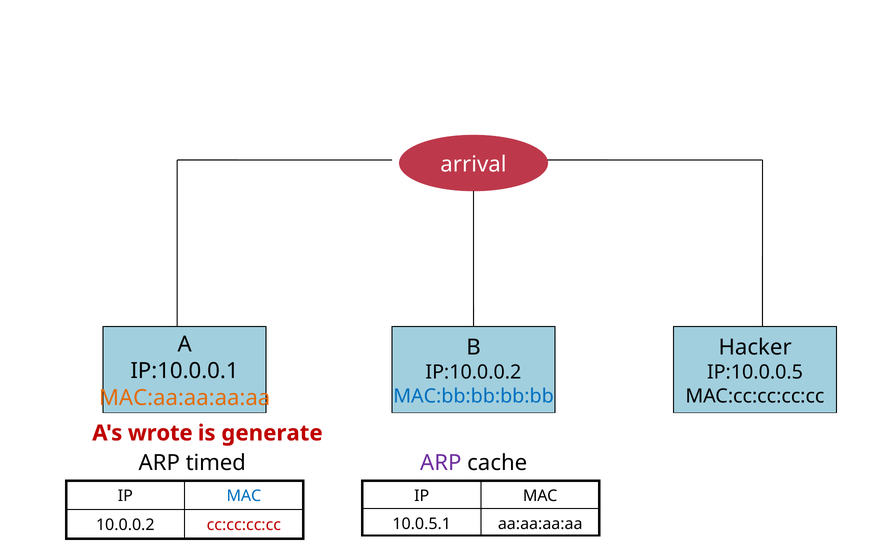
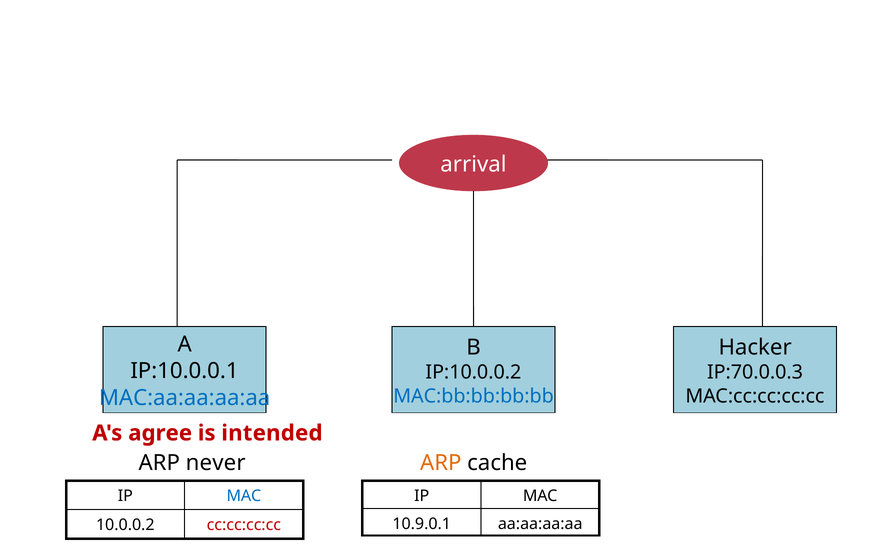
IP:10.0.0.5: IP:10.0.0.5 -> IP:70.0.0.3
MAC:aa:aa:aa:aa colour: orange -> blue
wrote: wrote -> agree
generate: generate -> intended
timed: timed -> never
ARP at (441, 463) colour: purple -> orange
10.0.5.1: 10.0.5.1 -> 10.9.0.1
